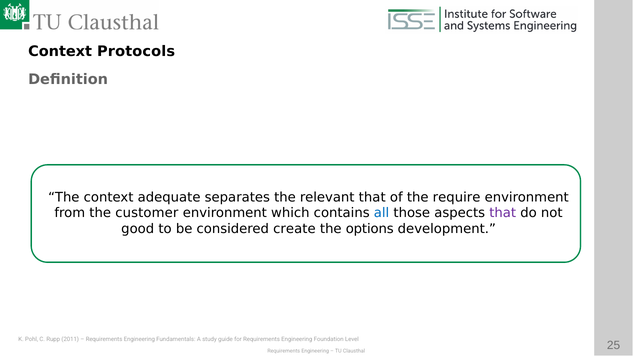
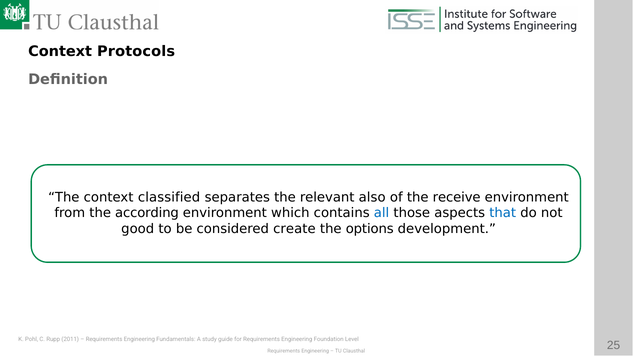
adequate: adequate -> classified
relevant that: that -> also
require: require -> receive
customer: customer -> according
that at (503, 213) colour: purple -> blue
